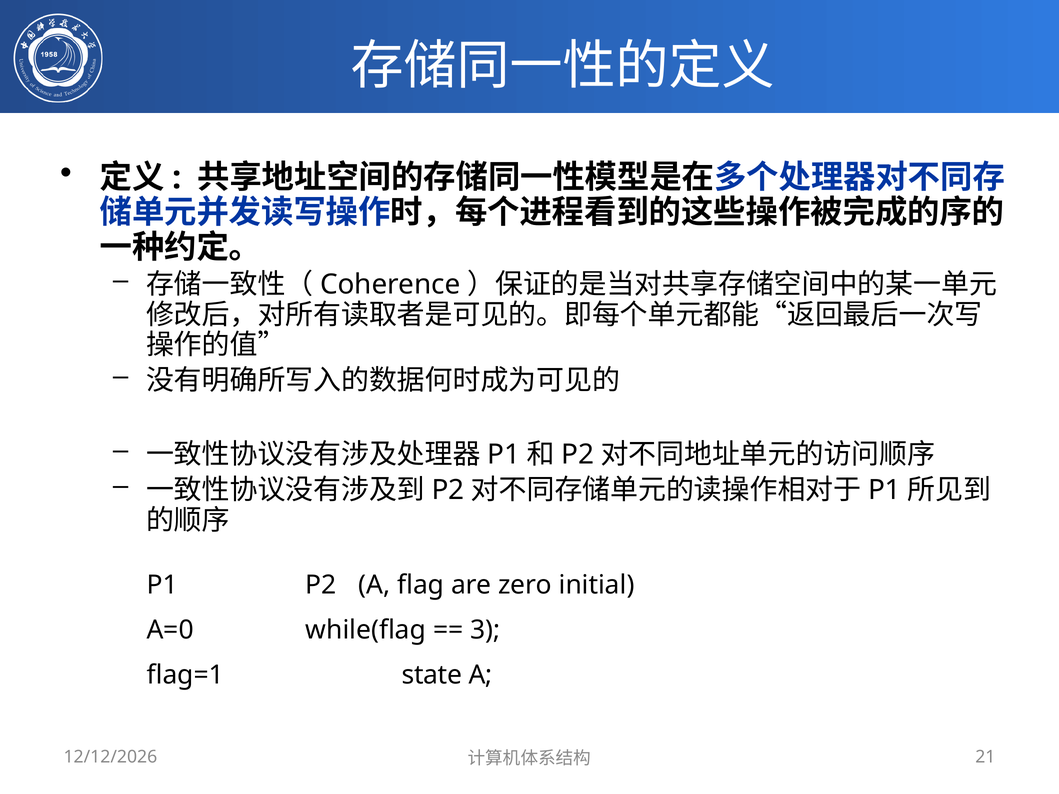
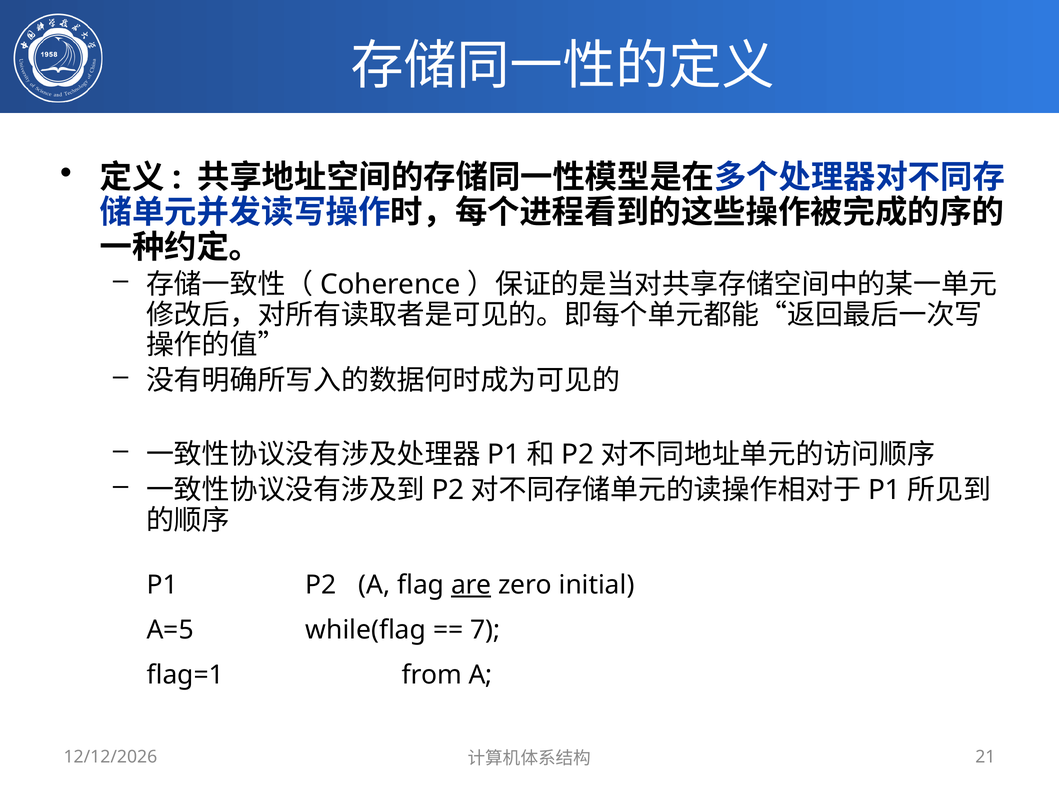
are underline: none -> present
A=0: A=0 -> A=5
3: 3 -> 7
state: state -> from
